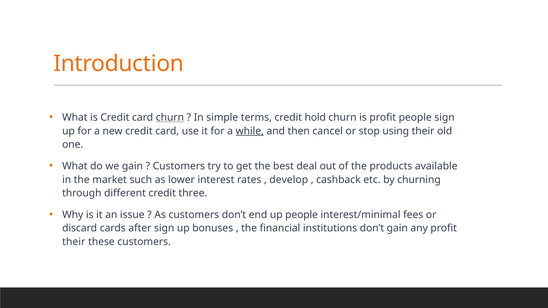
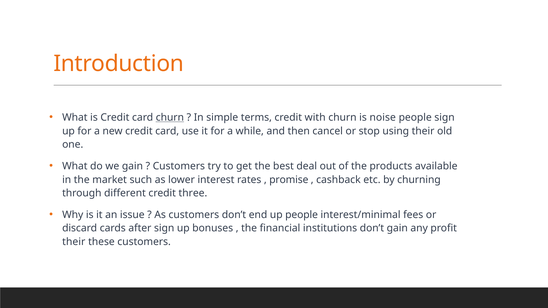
hold: hold -> with
is profit: profit -> noise
while underline: present -> none
develop: develop -> promise
